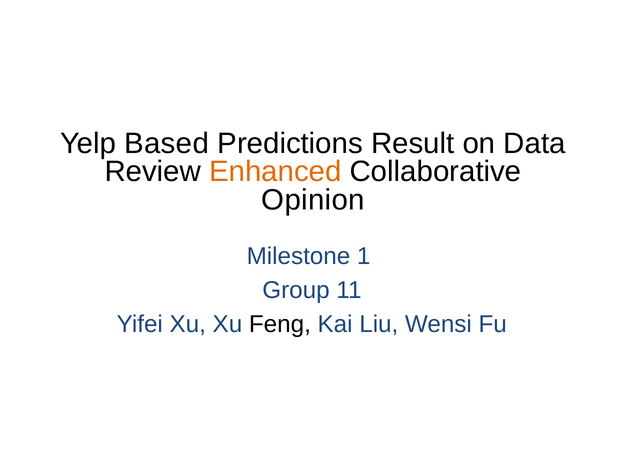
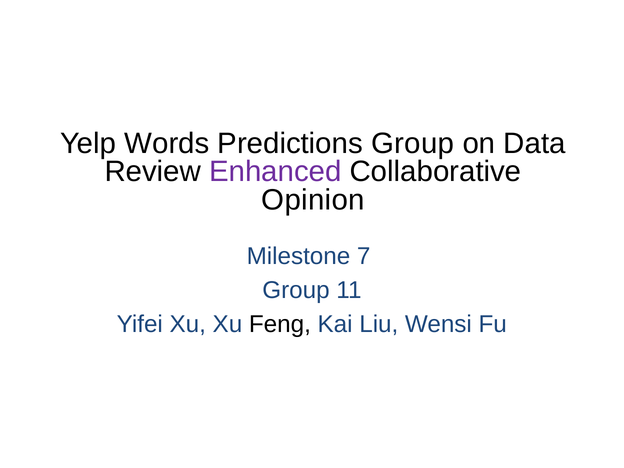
Based: Based -> Words
Predictions Result: Result -> Group
Enhanced colour: orange -> purple
1: 1 -> 7
